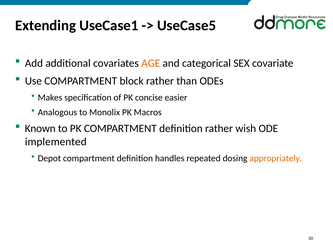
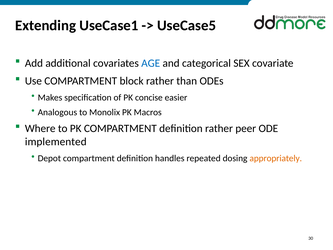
AGE colour: orange -> blue
Known: Known -> Where
wish: wish -> peer
